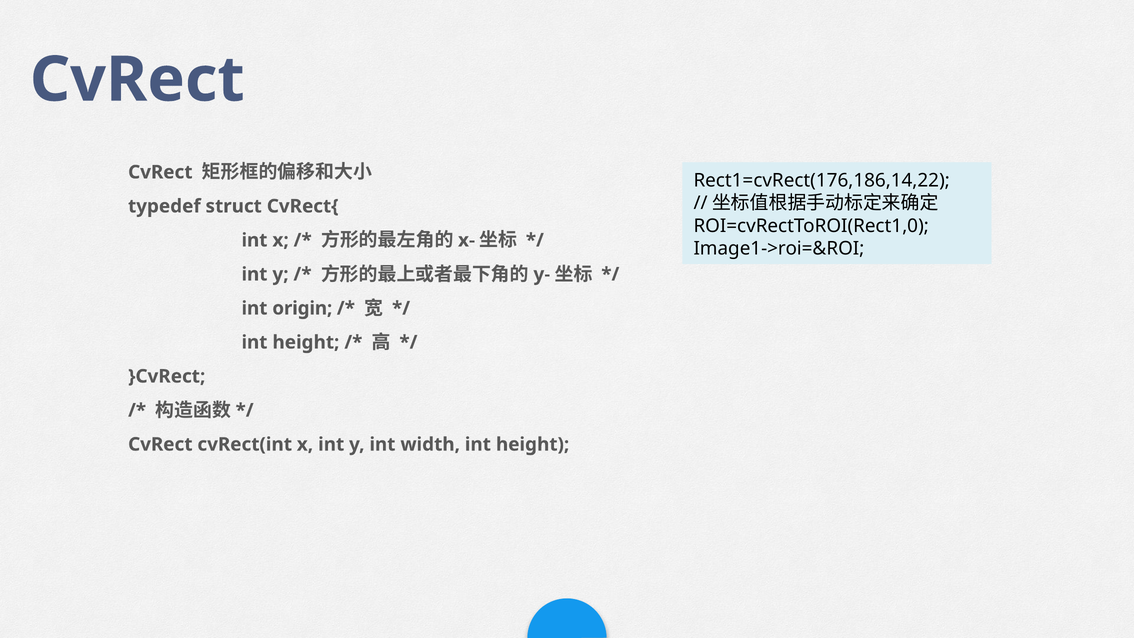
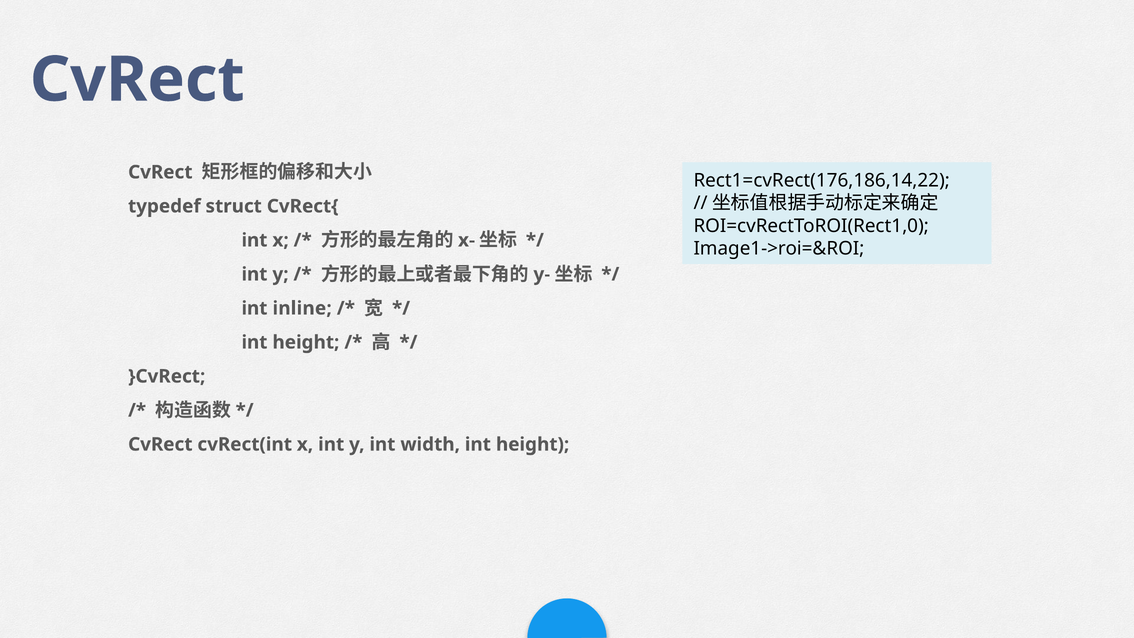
origin: origin -> inline
